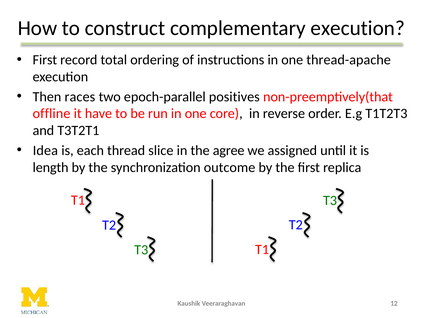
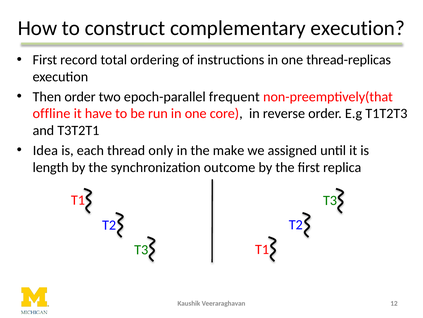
thread-apache: thread-apache -> thread-replicas
Then races: races -> order
positives: positives -> frequent
slice: slice -> only
agree: agree -> make
